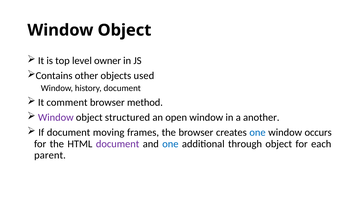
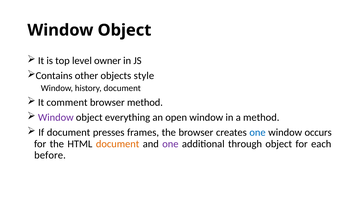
used: used -> style
structured: structured -> everything
a another: another -> method
moving: moving -> presses
document at (118, 144) colour: purple -> orange
one at (170, 144) colour: blue -> purple
parent: parent -> before
